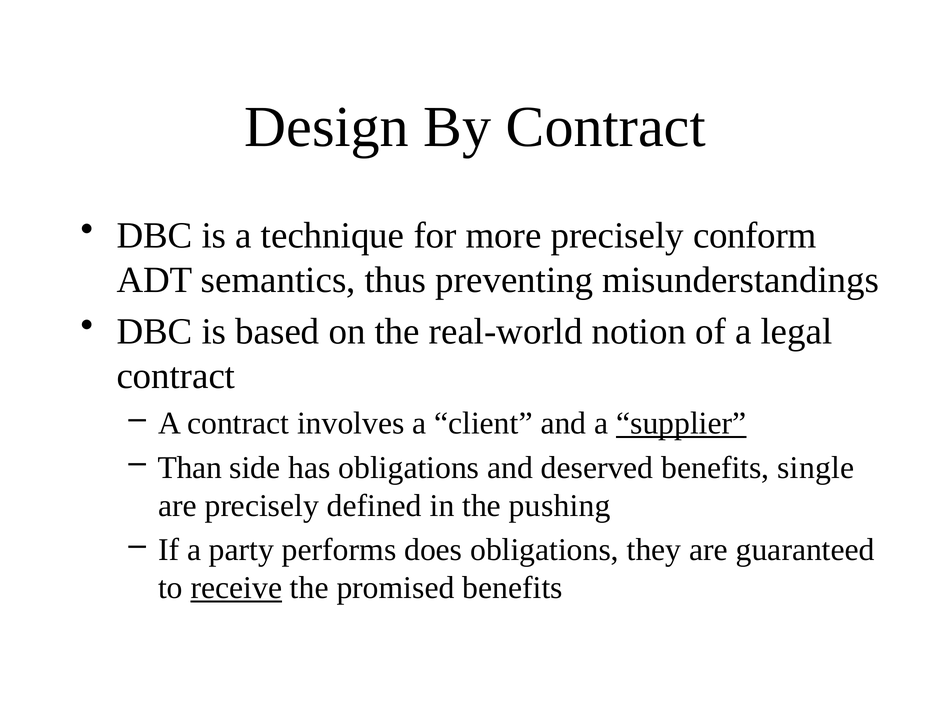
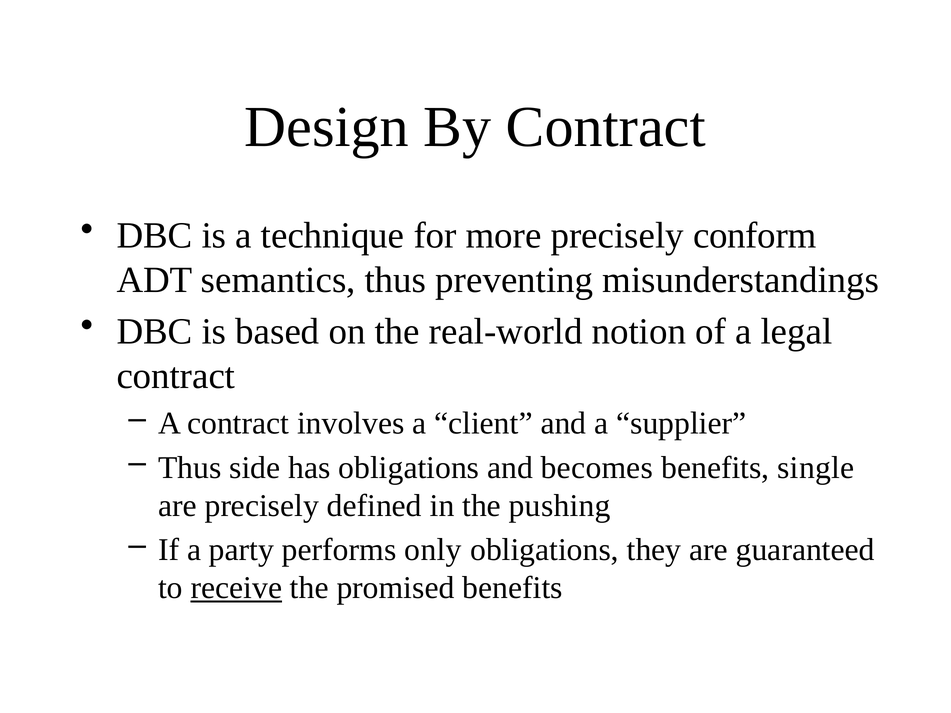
supplier underline: present -> none
Than at (190, 468): Than -> Thus
deserved: deserved -> becomes
does: does -> only
